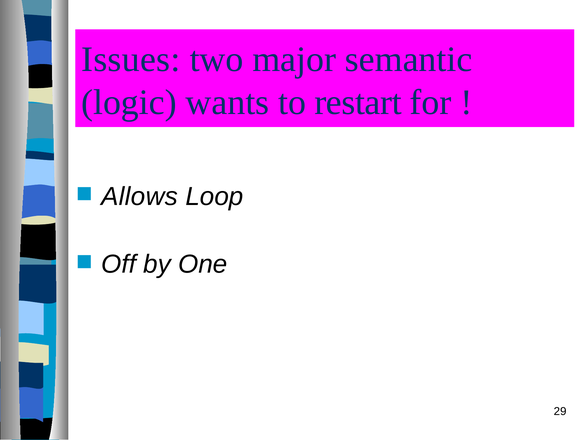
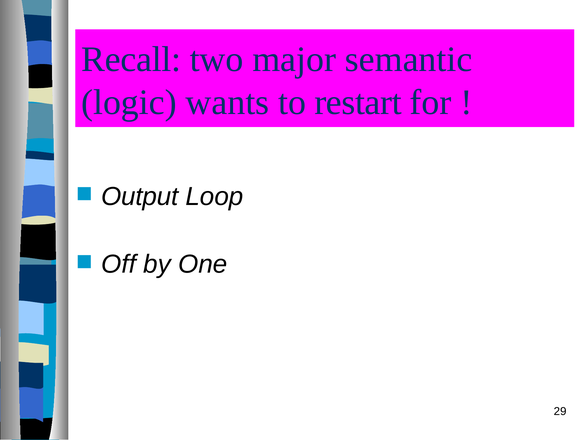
Issues: Issues -> Recall
Allows: Allows -> Output
